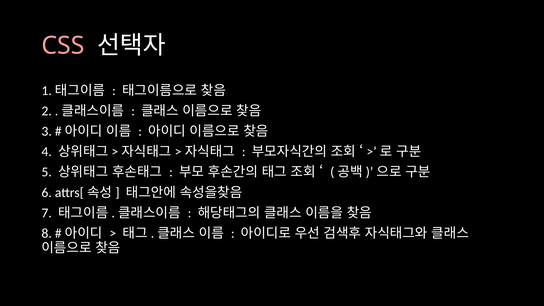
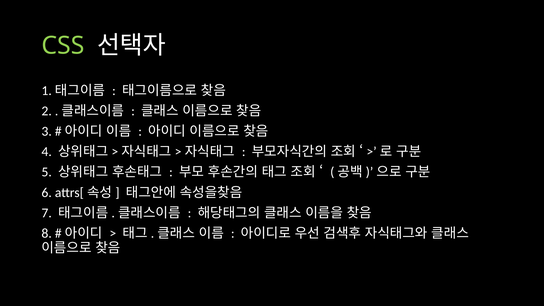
CSS colour: pink -> light green
